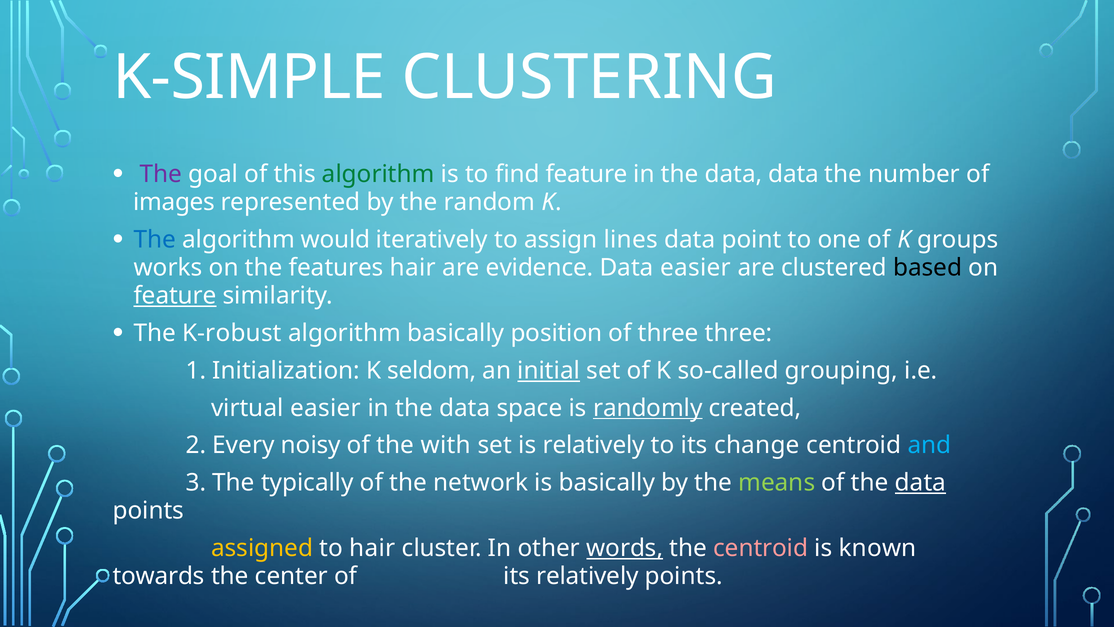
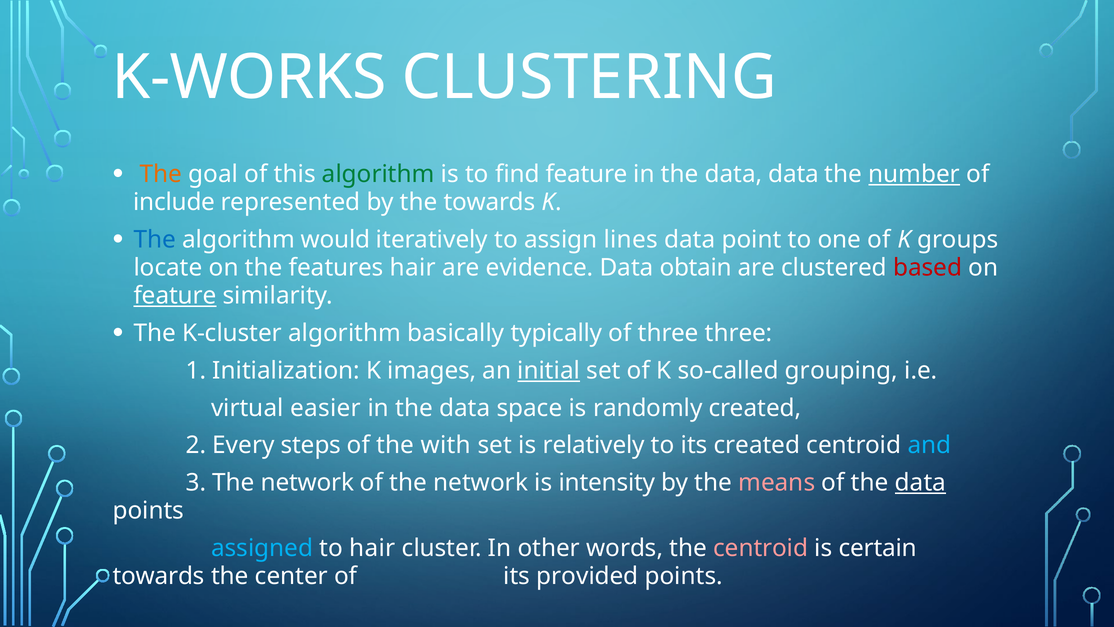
K-SIMPLE: K-SIMPLE -> K-WORKS
The at (161, 174) colour: purple -> orange
number underline: none -> present
images: images -> include
the random: random -> towards
works: works -> locate
Data easier: easier -> obtain
based colour: black -> red
K-robust: K-robust -> K-cluster
position: position -> typically
seldom: seldom -> images
randomly underline: present -> none
noisy: noisy -> steps
its change: change -> created
3 The typically: typically -> network
is basically: basically -> intensity
means colour: light green -> pink
assigned colour: yellow -> light blue
words underline: present -> none
known: known -> certain
its relatively: relatively -> provided
